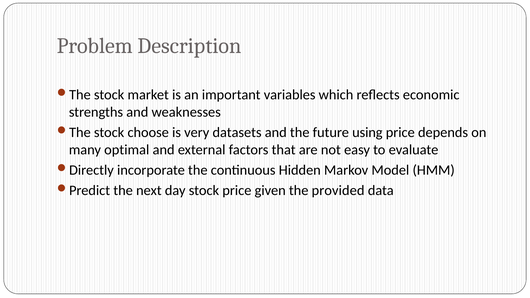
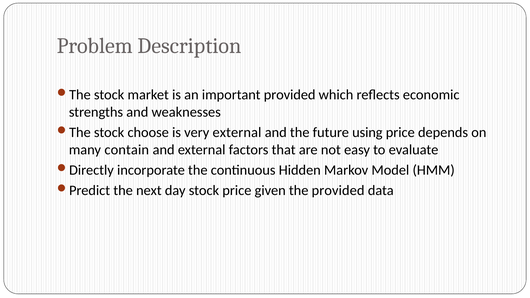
important variables: variables -> provided
very datasets: datasets -> external
optimal: optimal -> contain
